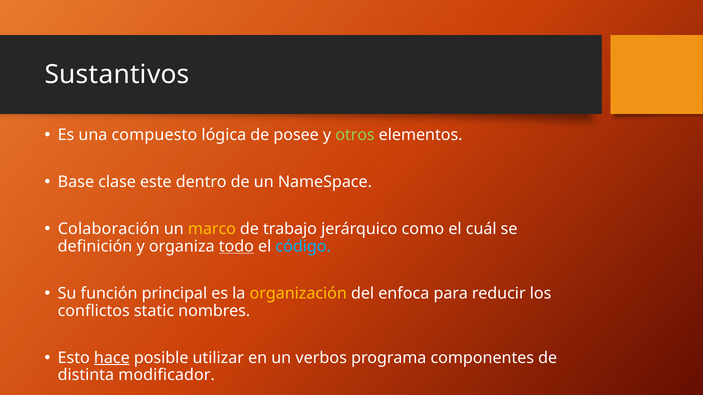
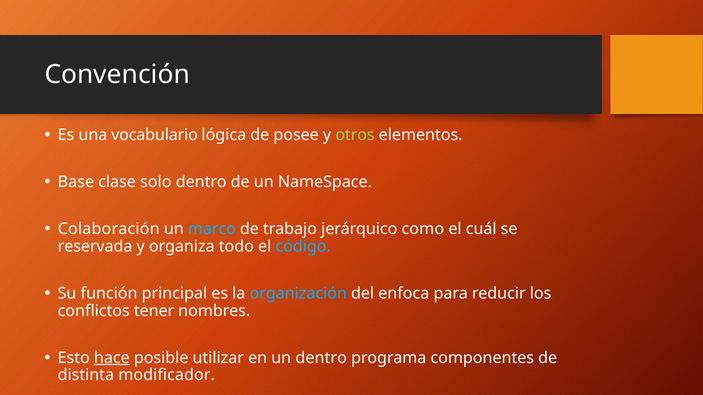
Sustantivos: Sustantivos -> Convención
compuesto: compuesto -> vocabulario
este: este -> solo
marco colour: yellow -> light blue
definición: definición -> reservada
todo underline: present -> none
organización colour: yellow -> light blue
static: static -> tener
un verbos: verbos -> dentro
